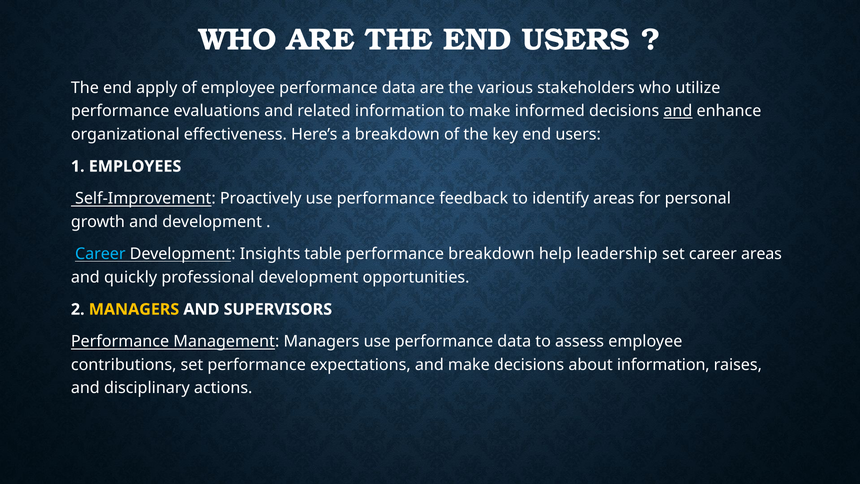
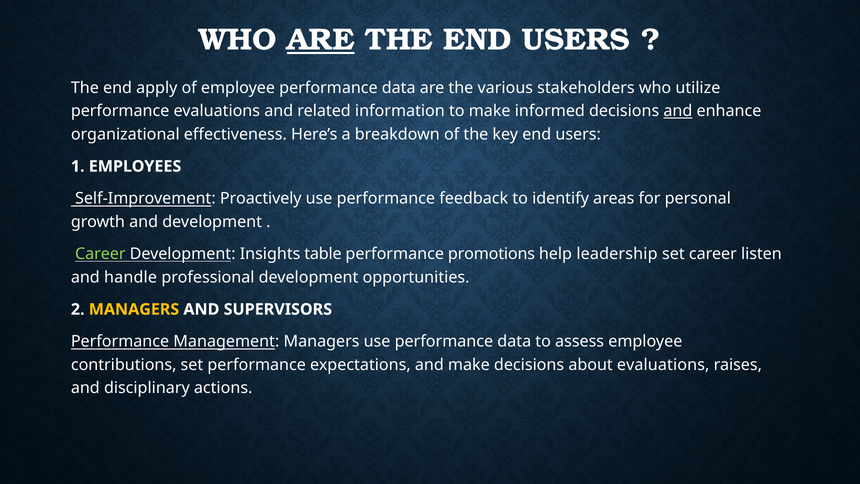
ARE at (321, 40) underline: none -> present
Career at (100, 254) colour: light blue -> light green
performance breakdown: breakdown -> promotions
career areas: areas -> listen
quickly: quickly -> handle
about information: information -> evaluations
